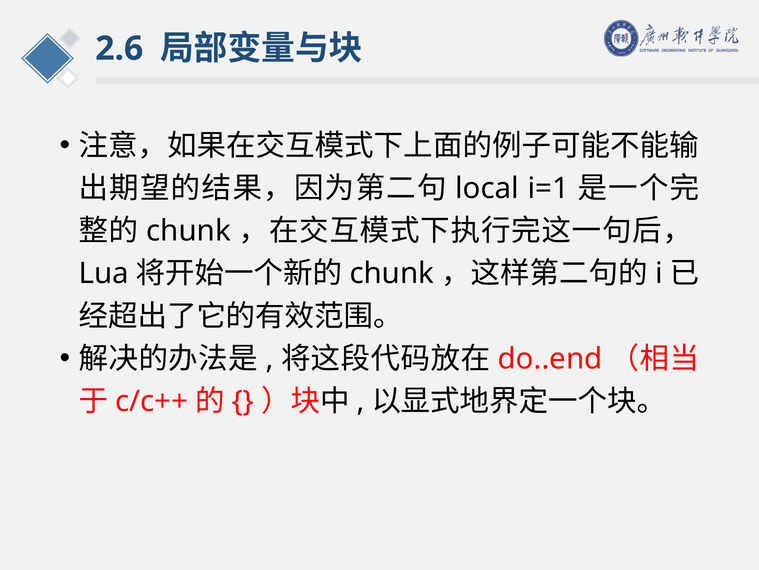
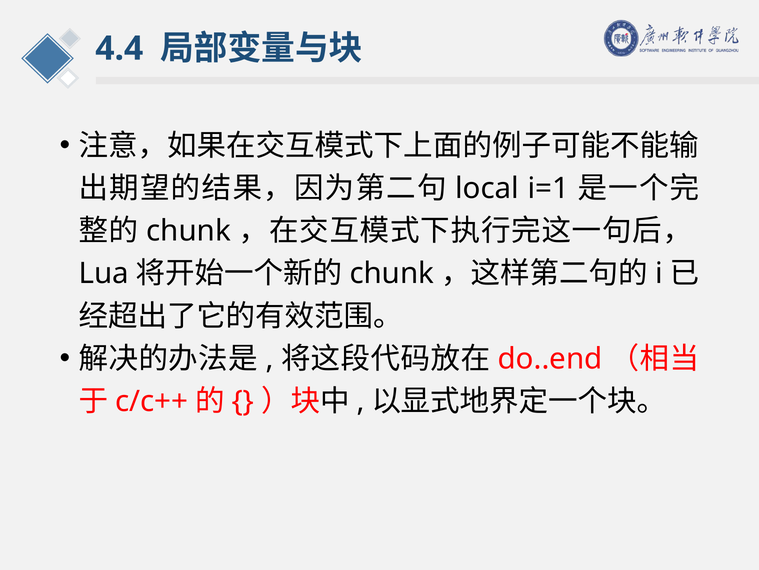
2.6: 2.6 -> 4.4
